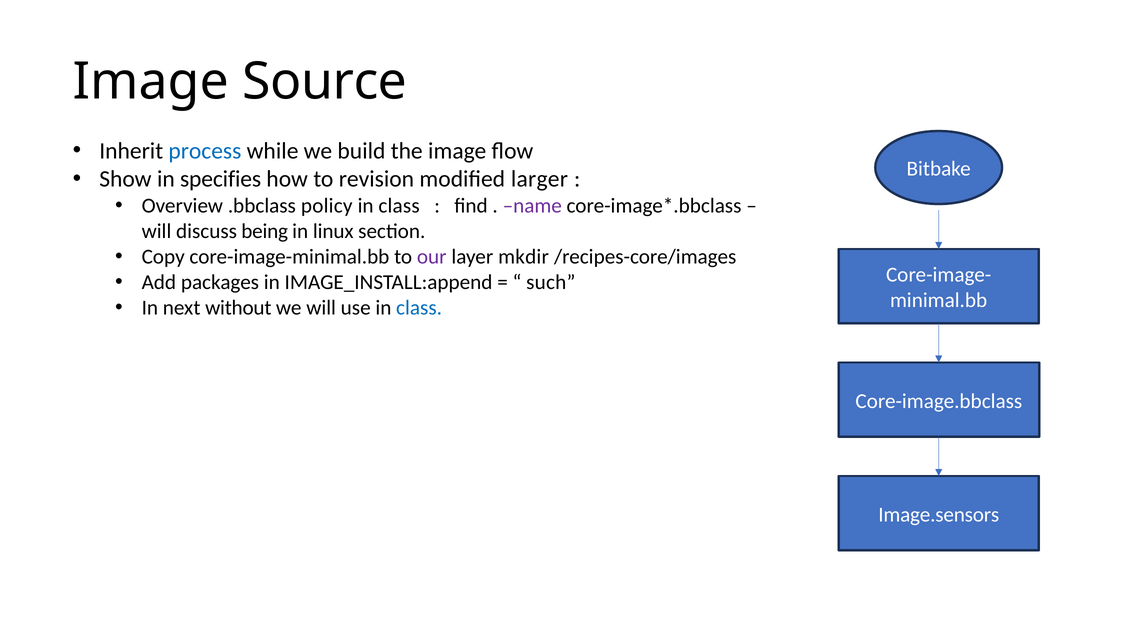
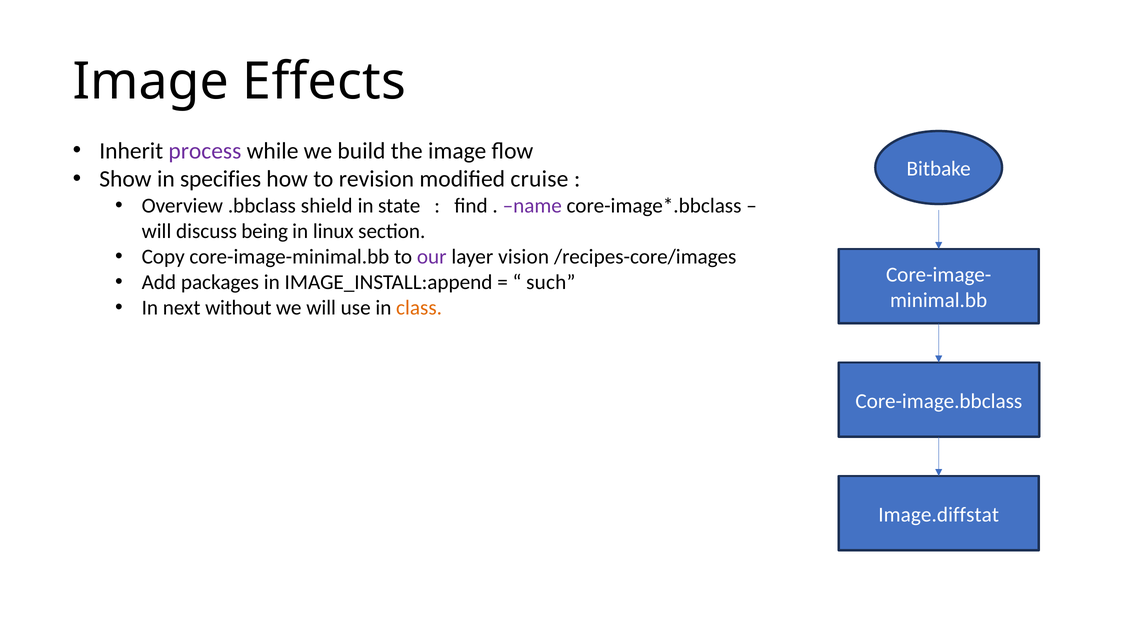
Source: Source -> Effects
process colour: blue -> purple
larger: larger -> cruise
policy: policy -> shield
class at (399, 206): class -> state
mkdir: mkdir -> vision
class at (419, 307) colour: blue -> orange
Image.sensors: Image.sensors -> Image.diffstat
